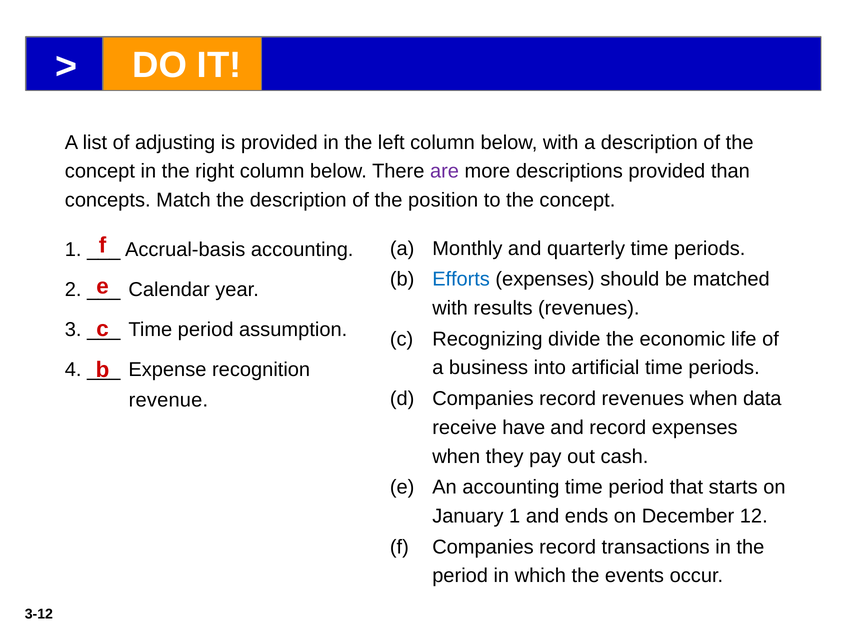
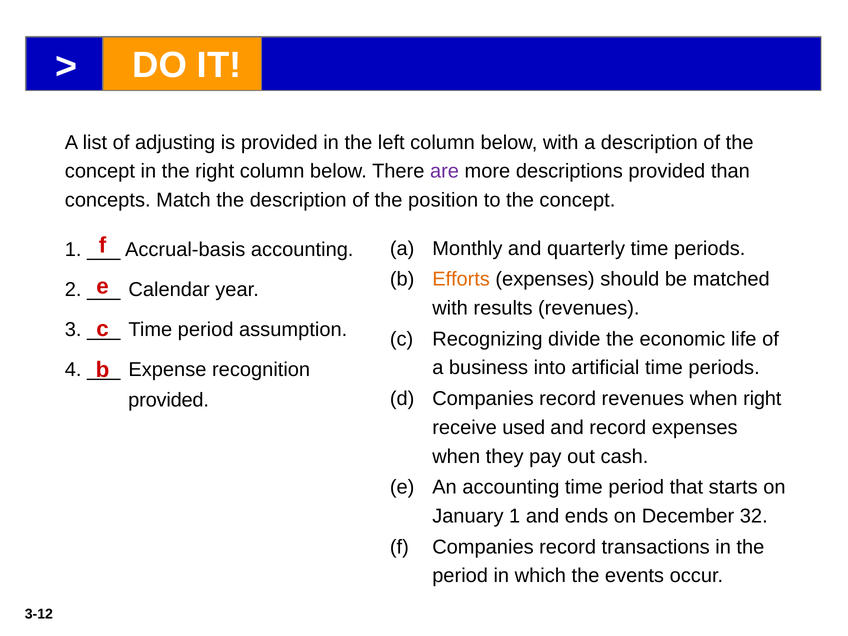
Efforts colour: blue -> orange
when data: data -> right
revenue at (168, 400): revenue -> provided
have: have -> used
12: 12 -> 32
